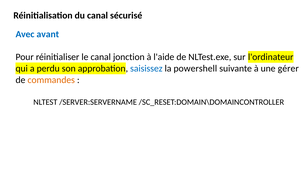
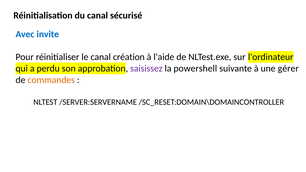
avant: avant -> invite
jonction: jonction -> création
saisissez colour: blue -> purple
